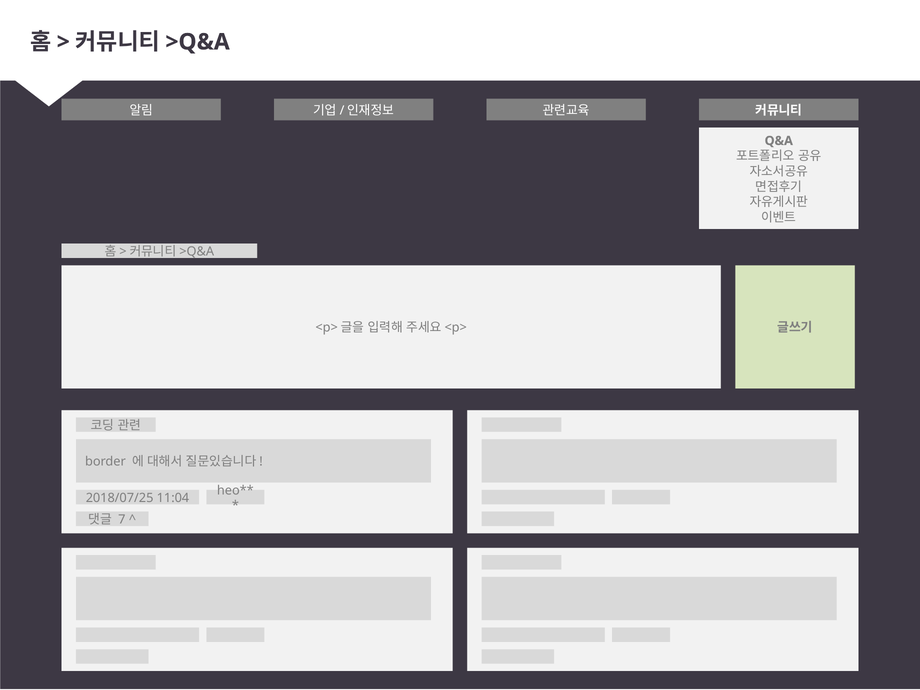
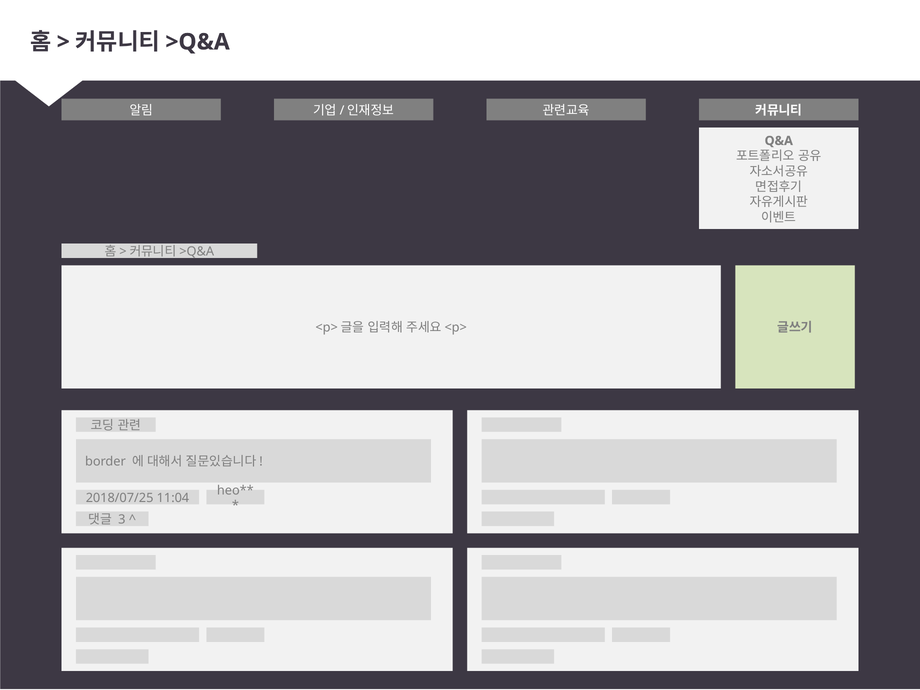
7: 7 -> 3
